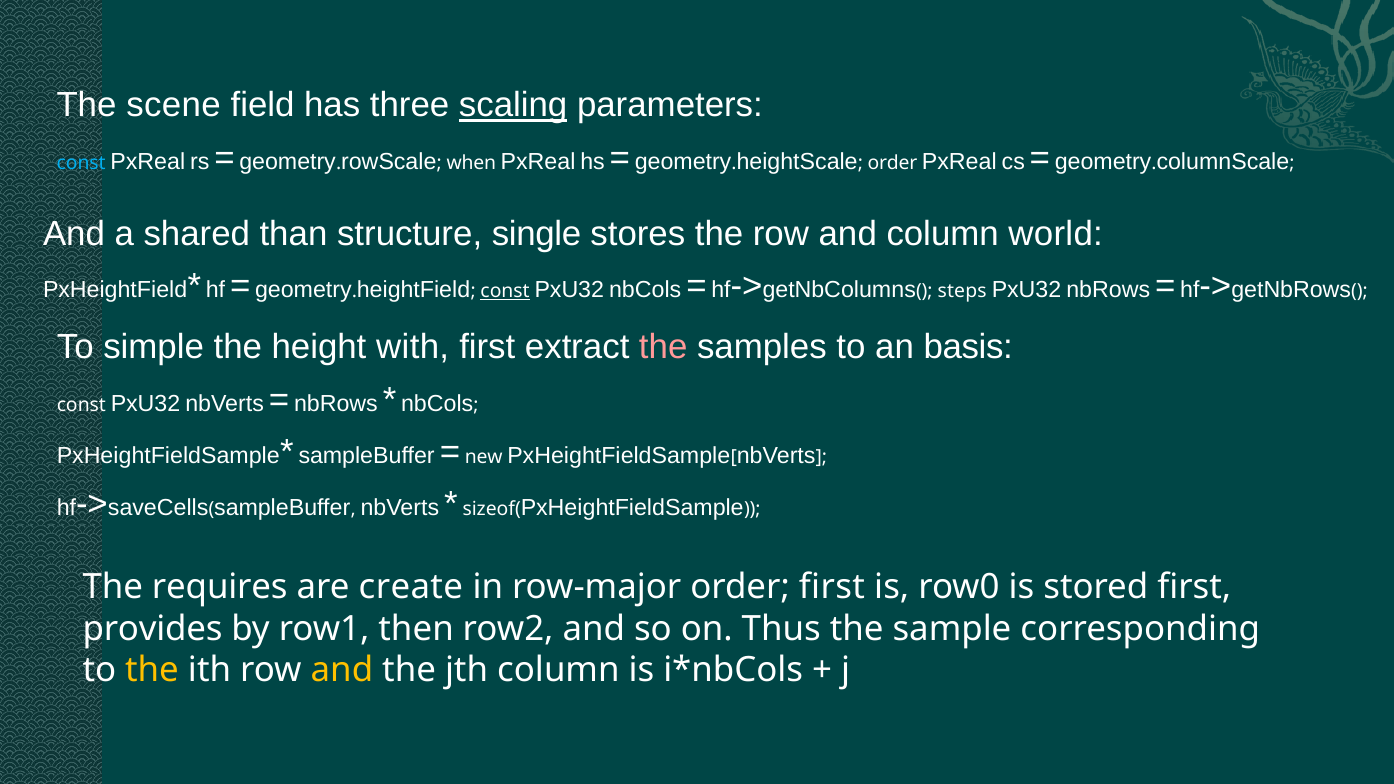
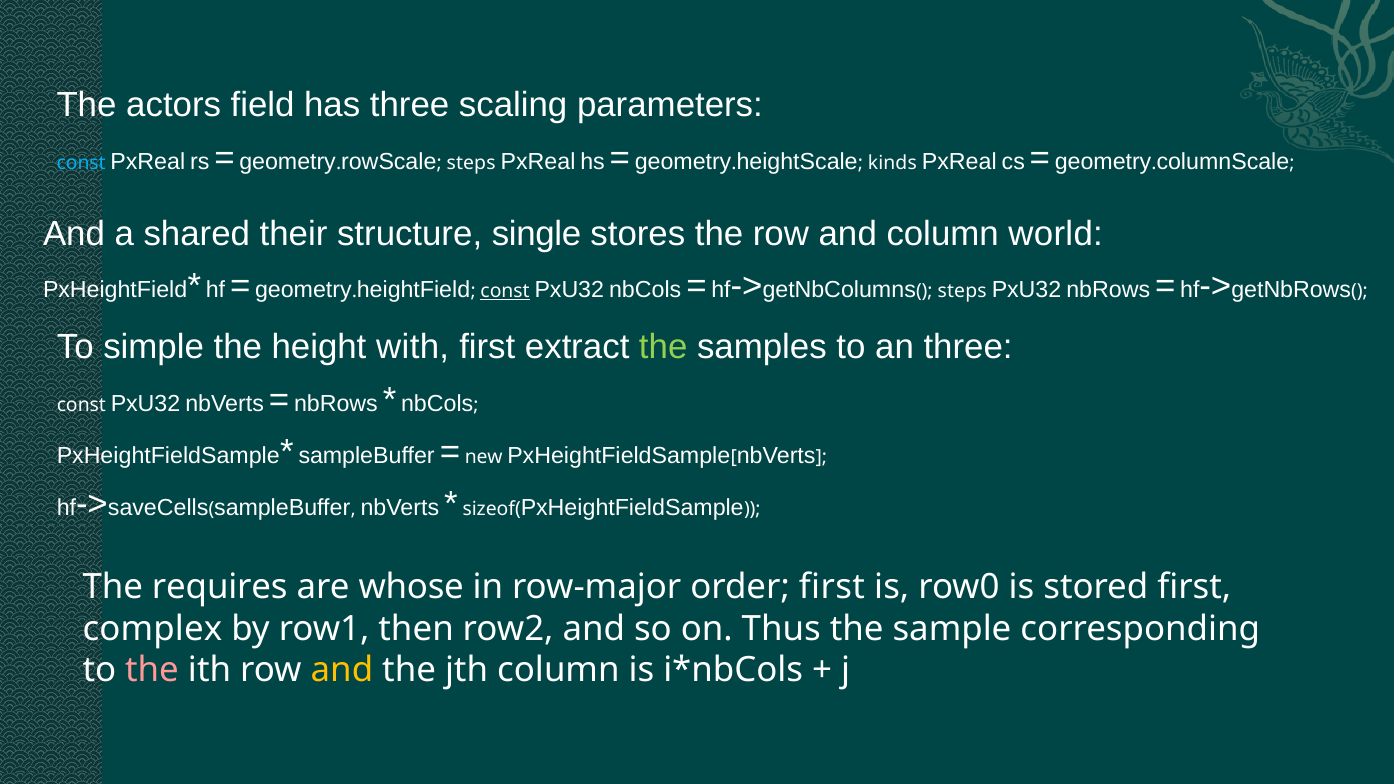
scene: scene -> actors
scaling underline: present -> none
when at (471, 163): when -> steps
order at (892, 163): order -> kinds
than: than -> their
the at (663, 347) colour: pink -> light green
an basis: basis -> three
create: create -> whose
provides: provides -> complex
the at (152, 671) colour: yellow -> pink
